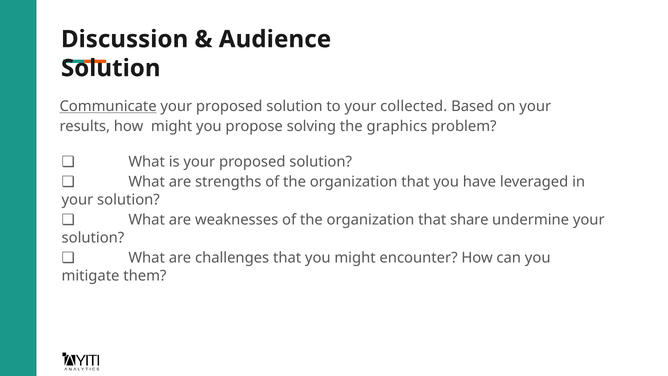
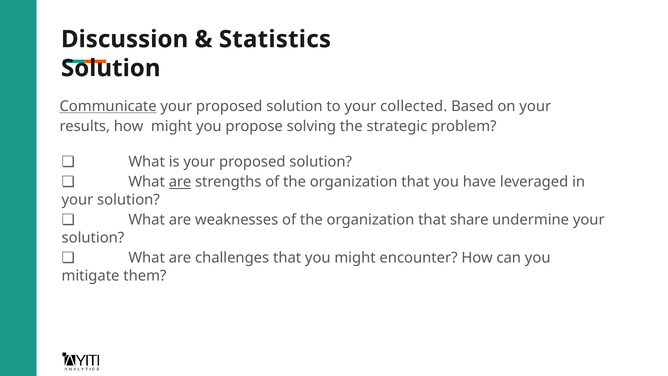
Audience: Audience -> Statistics
graphics: graphics -> strategic
are at (180, 182) underline: none -> present
